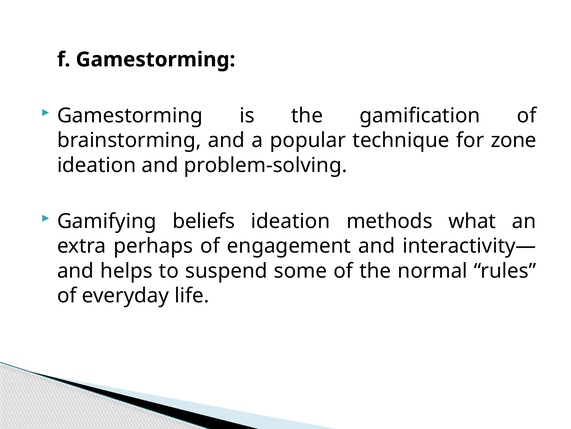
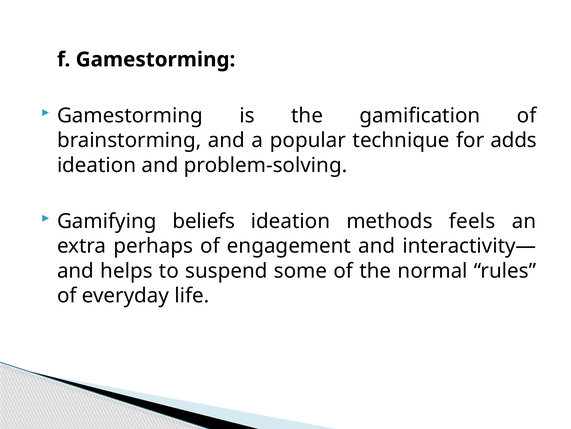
zone: zone -> adds
what: what -> feels
